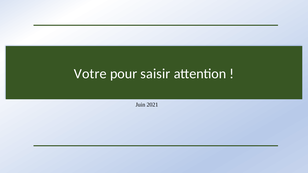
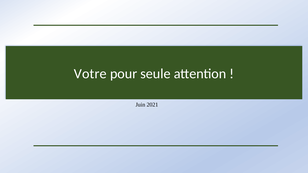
saisir: saisir -> seule
